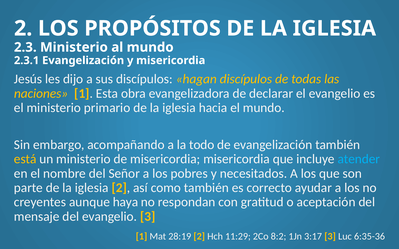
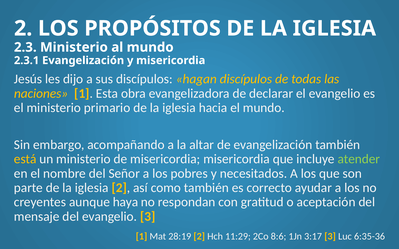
todo: todo -> altar
atender colour: light blue -> light green
8:2: 8:2 -> 8:6
